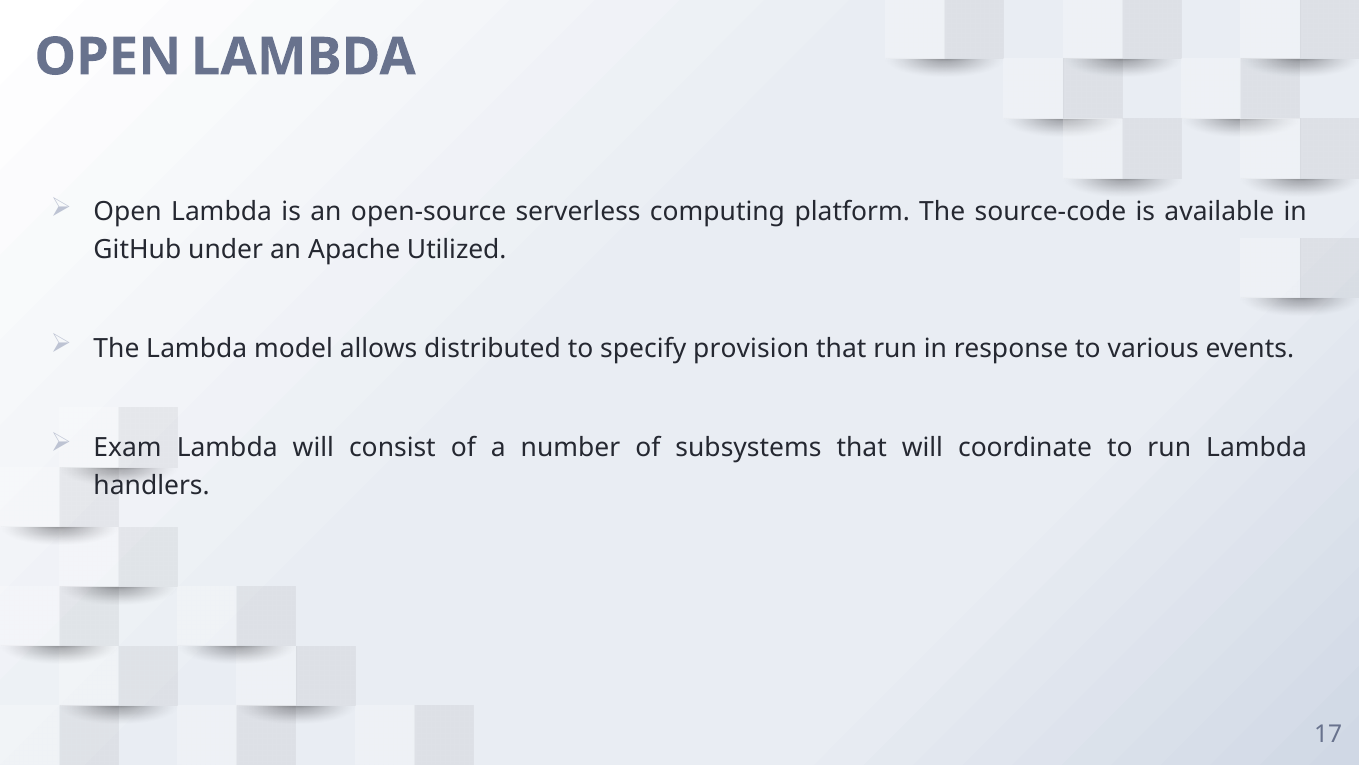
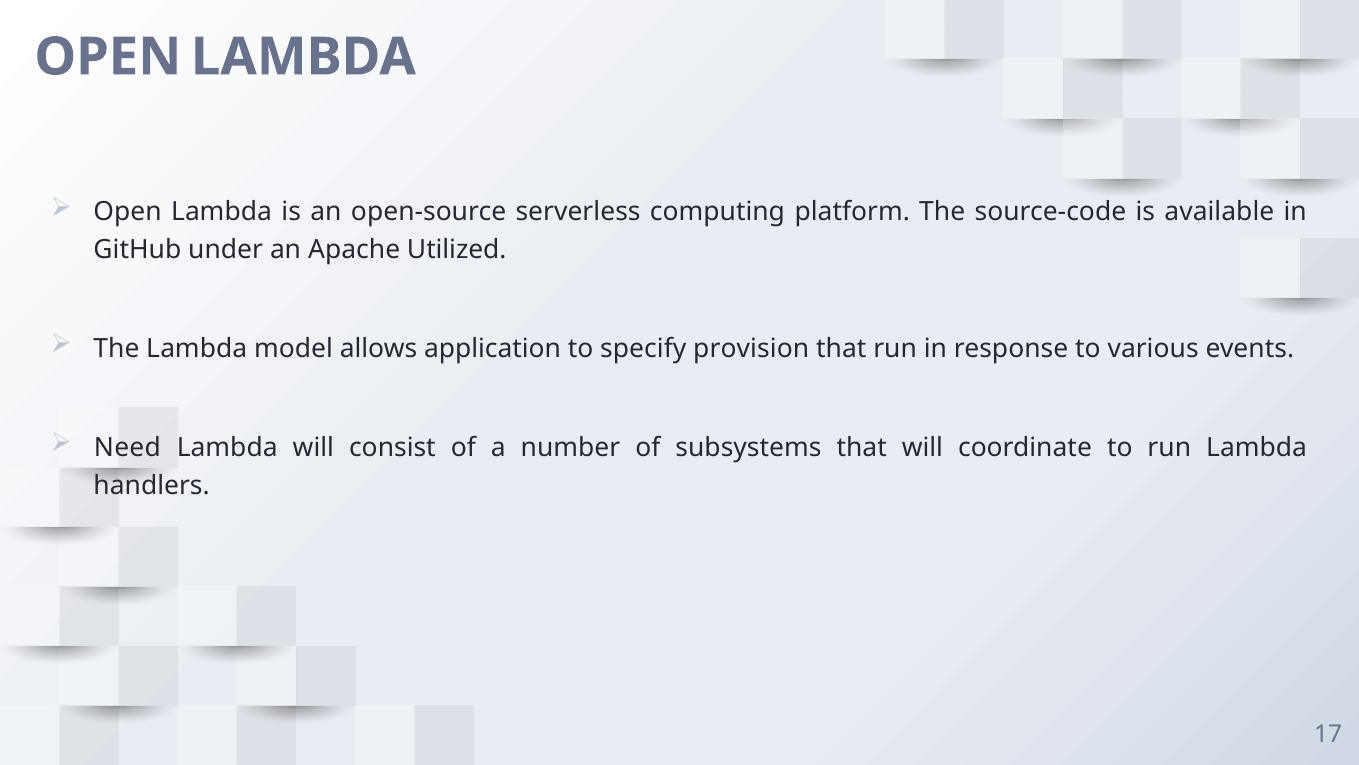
distributed: distributed -> application
Exam: Exam -> Need
